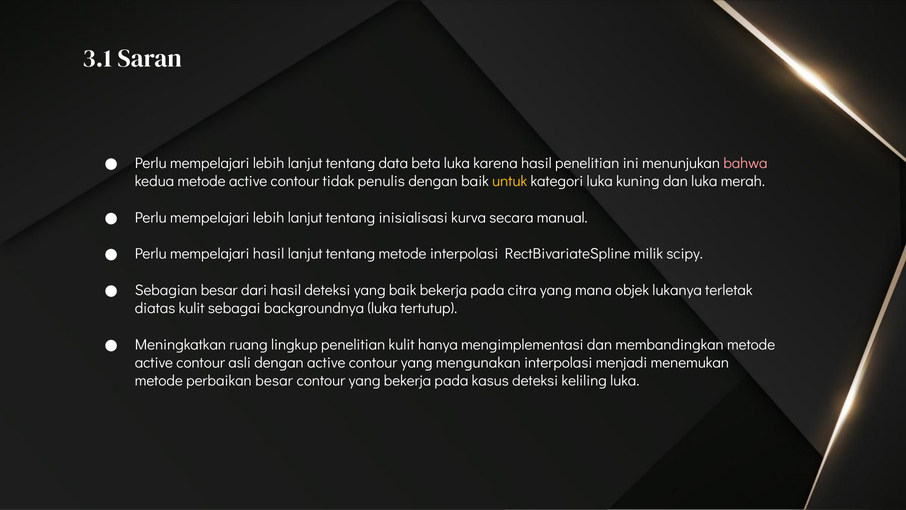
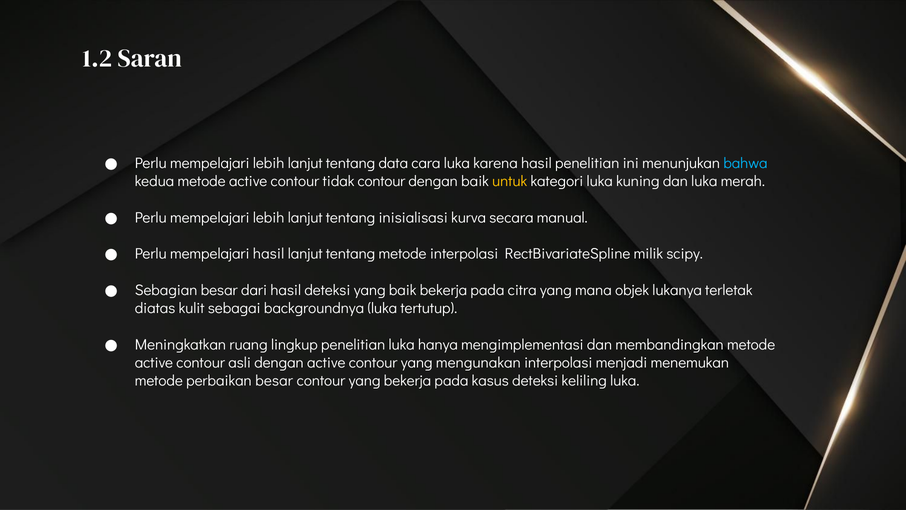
3.1: 3.1 -> 1.2
beta: beta -> cara
bahwa colour: pink -> light blue
tidak penulis: penulis -> contour
penelitian kulit: kulit -> luka
